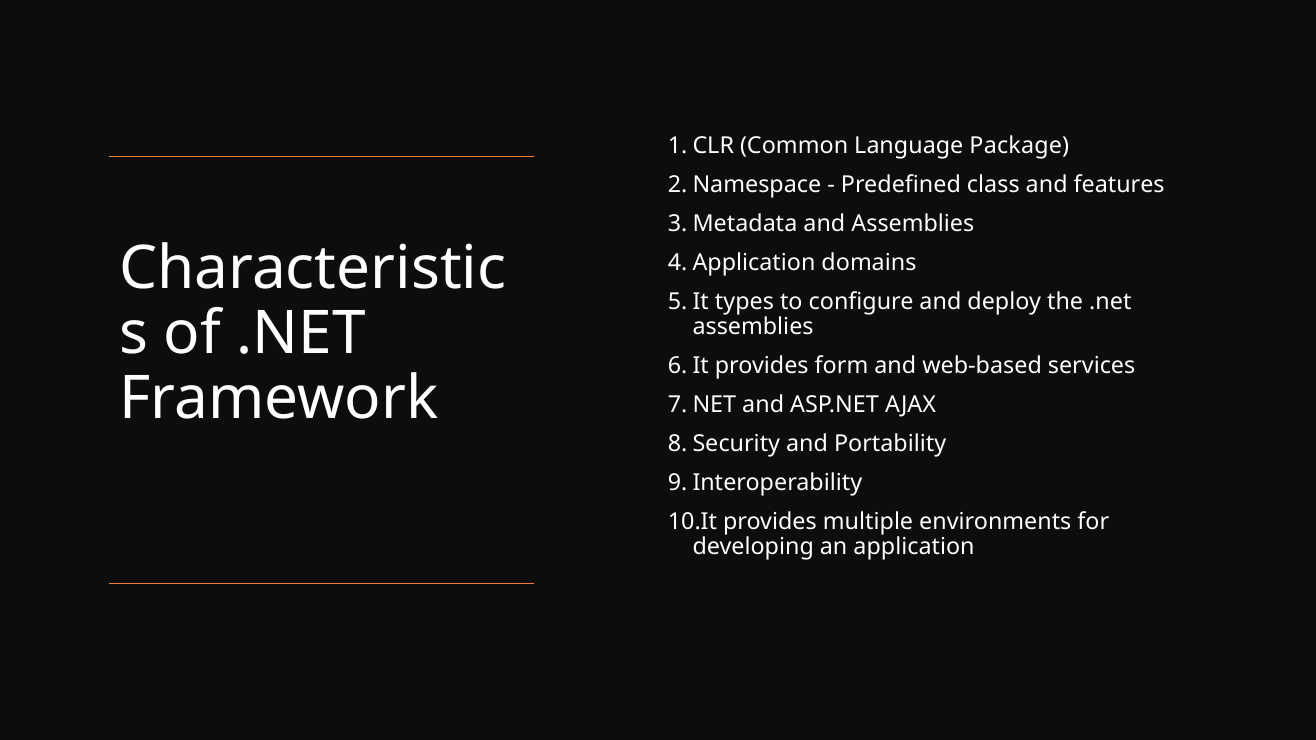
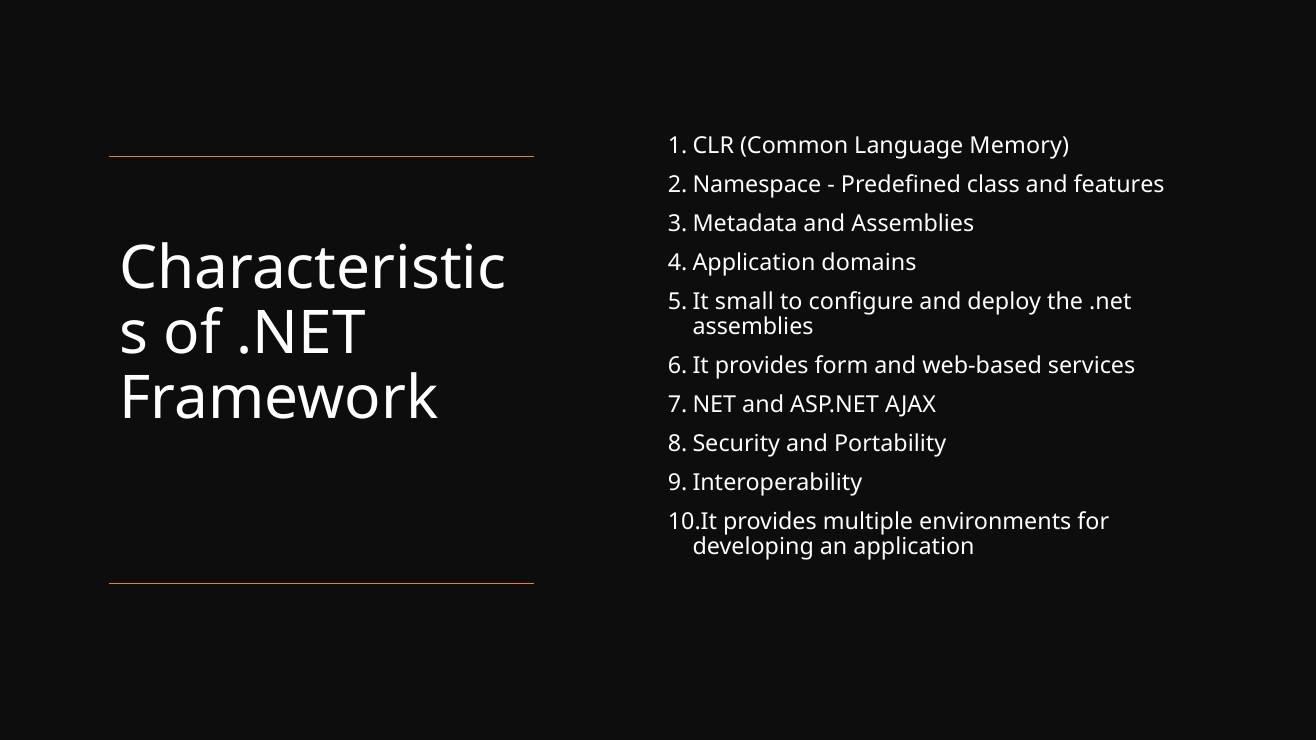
Package: Package -> Memory
types: types -> small
